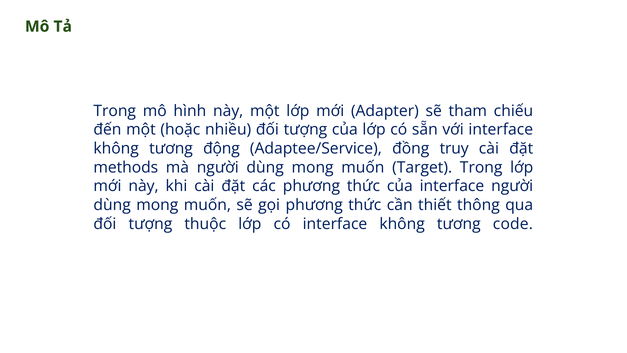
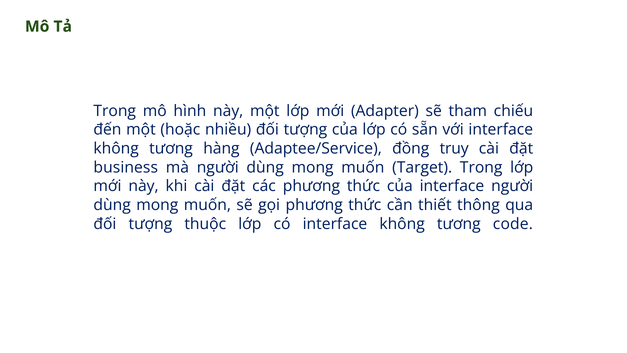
động: động -> hàng
methods: methods -> business
